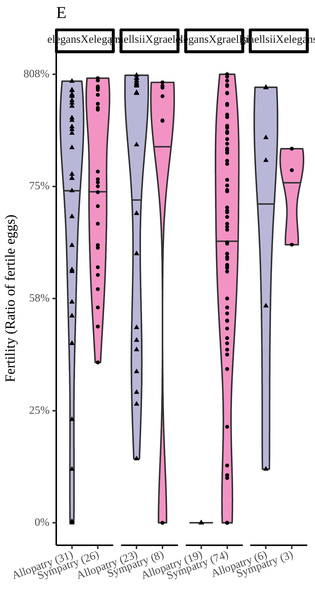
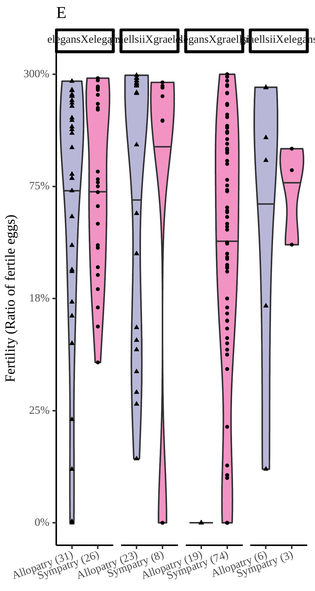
808%: 808% -> 300%
58%: 58% -> 18%
